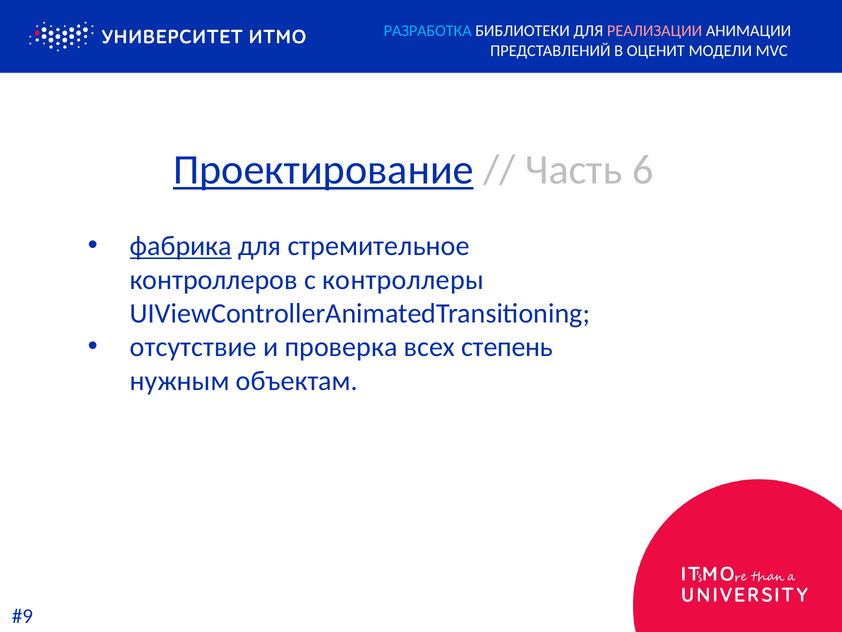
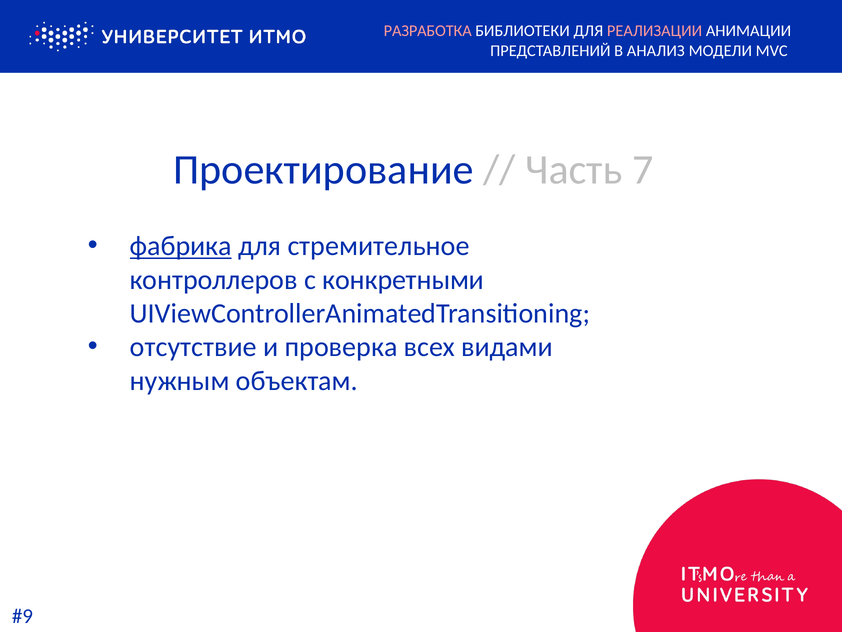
РАЗРАБОТКА colour: light blue -> pink
ОЦЕНИТ: ОЦЕНИТ -> АНАЛИЗ
Проектирование underline: present -> none
6: 6 -> 7
контроллеры: контроллеры -> конкретными
степень: степень -> видами
